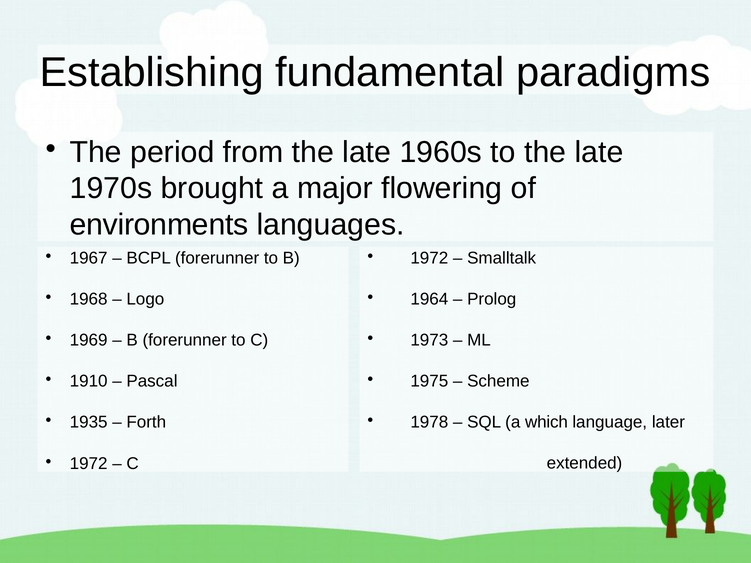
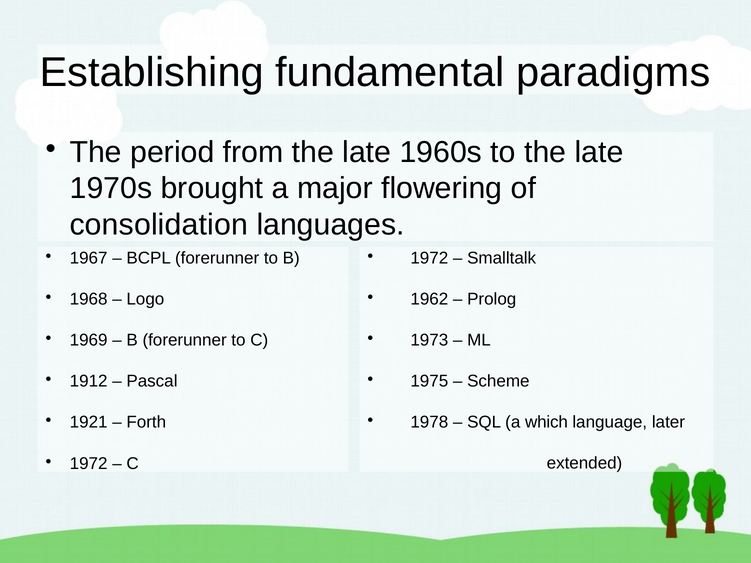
environments: environments -> consolidation
1964: 1964 -> 1962
1910: 1910 -> 1912
1935: 1935 -> 1921
